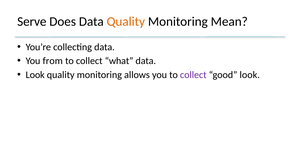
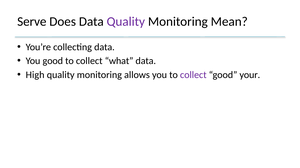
Quality at (126, 22) colour: orange -> purple
You from: from -> good
Look at (35, 75): Look -> High
good look: look -> your
